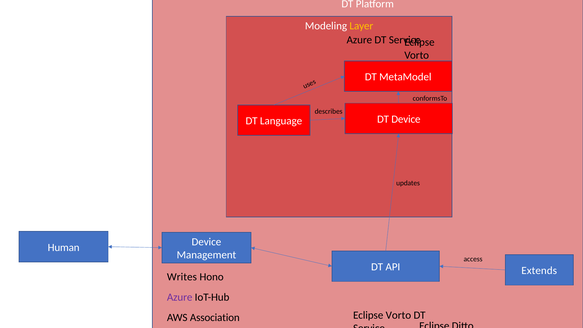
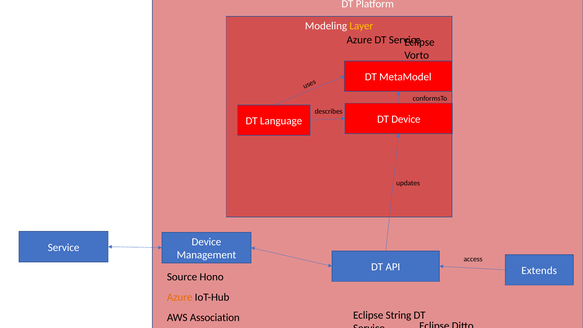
Human at (64, 247): Human -> Service
Writes: Writes -> Source
Azure at (180, 297) colour: purple -> orange
Vorto at (398, 315): Vorto -> String
